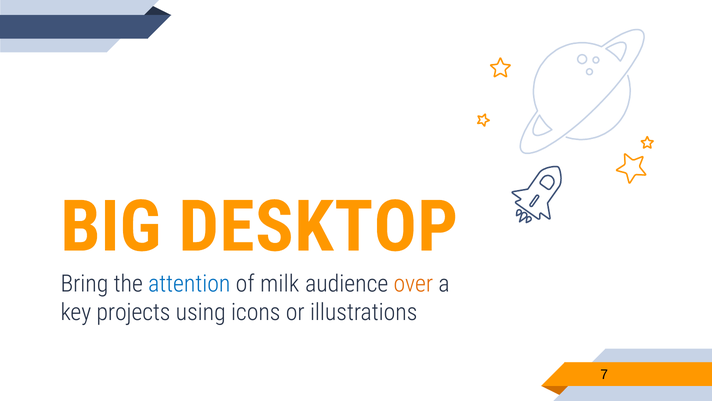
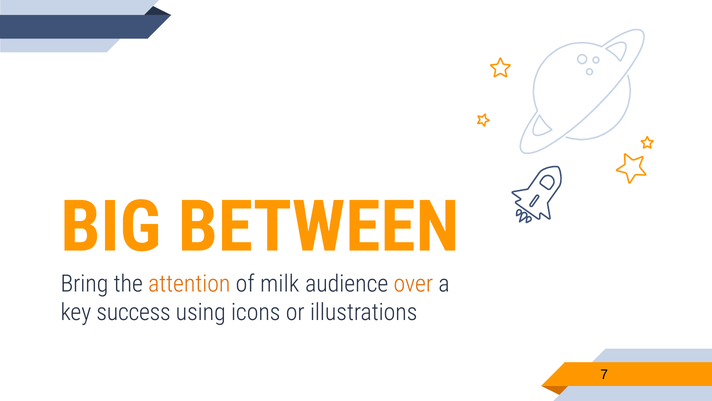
DESKTOP: DESKTOP -> BETWEEN
attention colour: blue -> orange
projects: projects -> success
